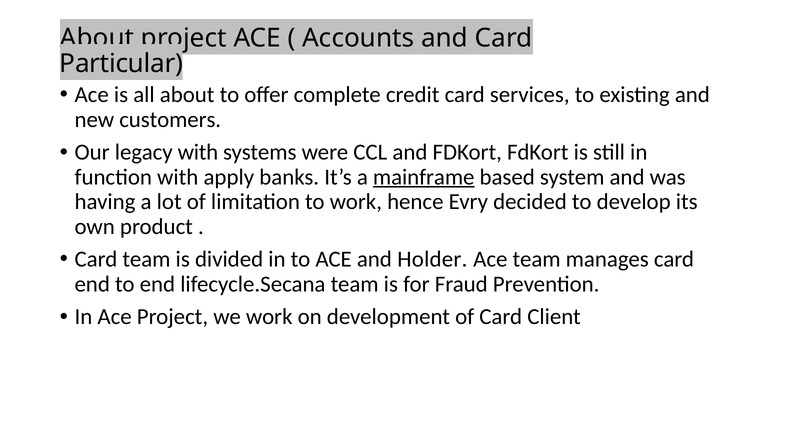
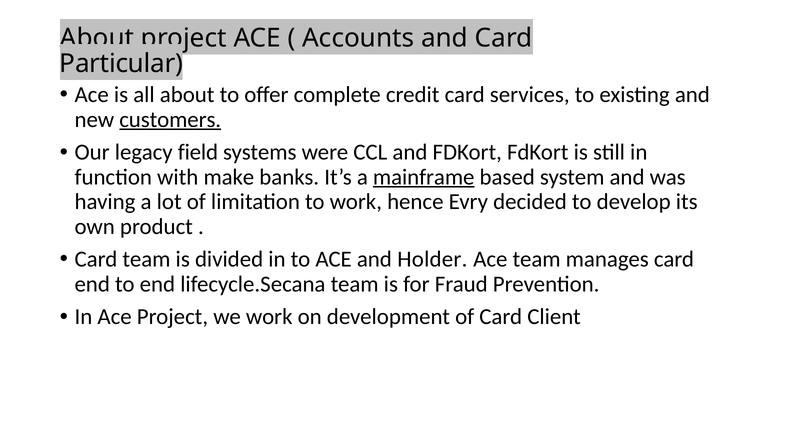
customers underline: none -> present
legacy with: with -> field
apply: apply -> make
